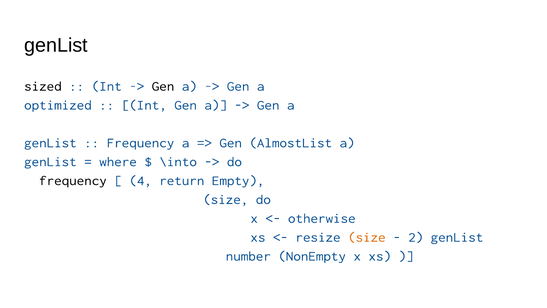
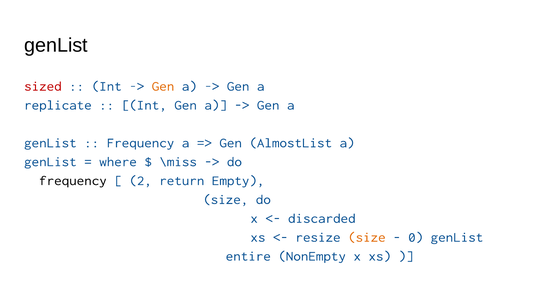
sized colour: black -> red
Gen at (163, 86) colour: black -> orange
optimized: optimized -> replicate
\into: \into -> \miss
4: 4 -> 2
otherwise: otherwise -> discarded
2: 2 -> 0
number: number -> entire
